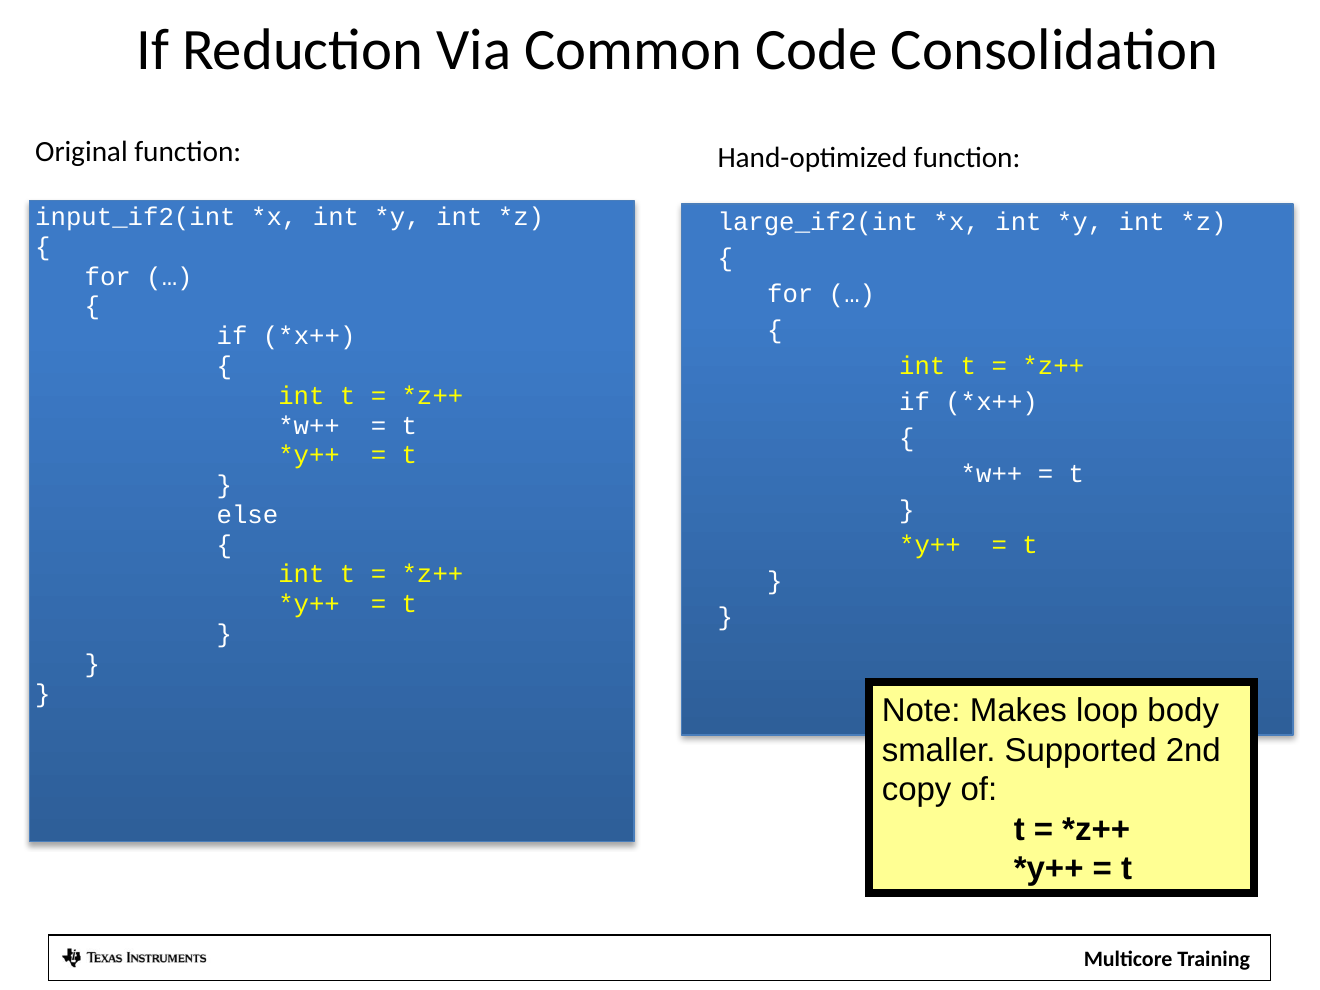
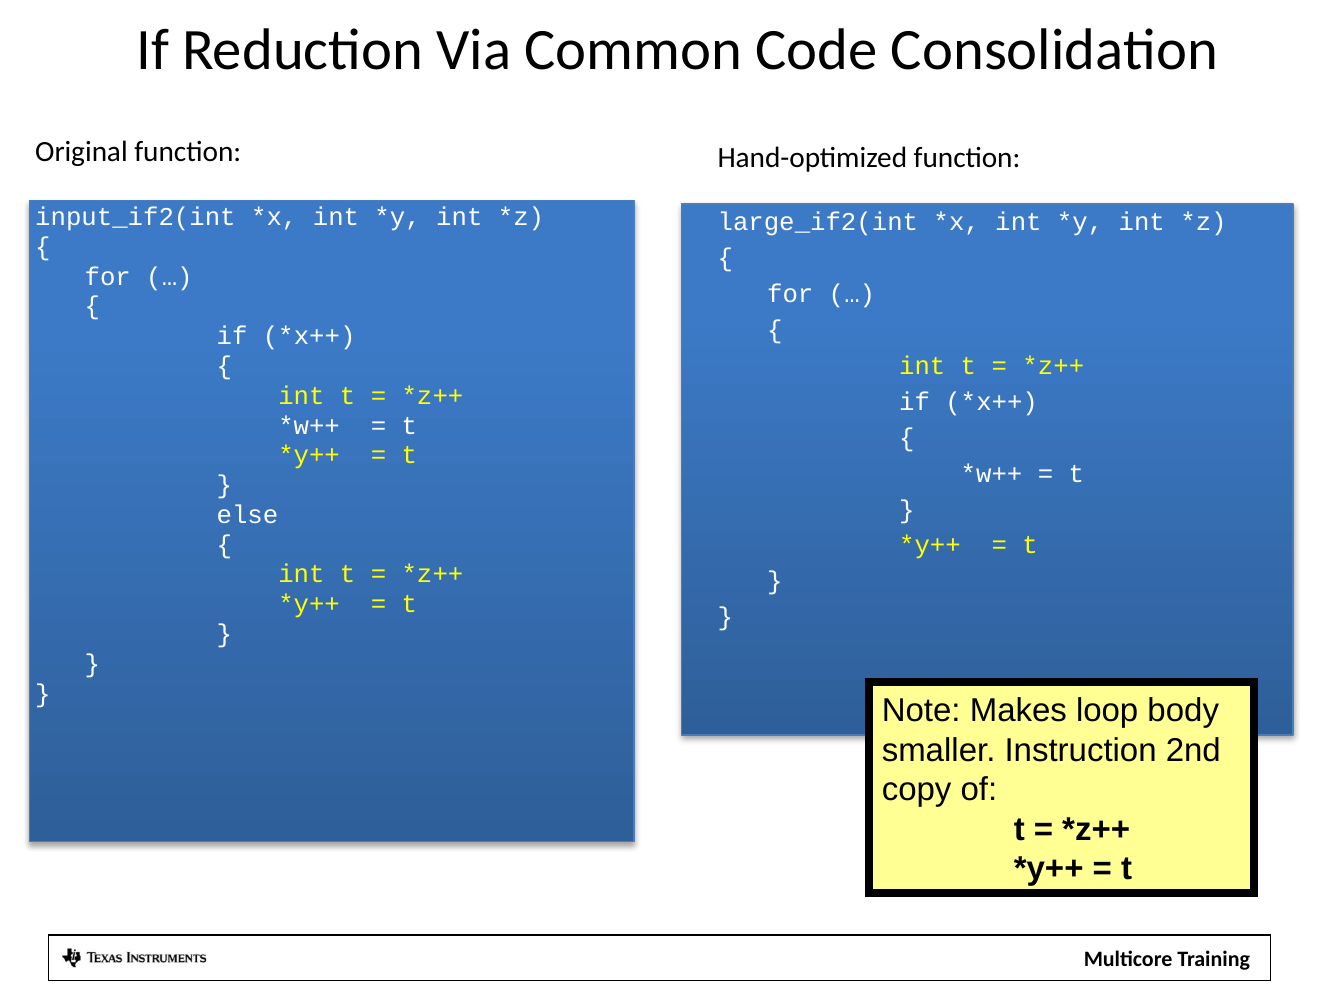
Supported: Supported -> Instruction
